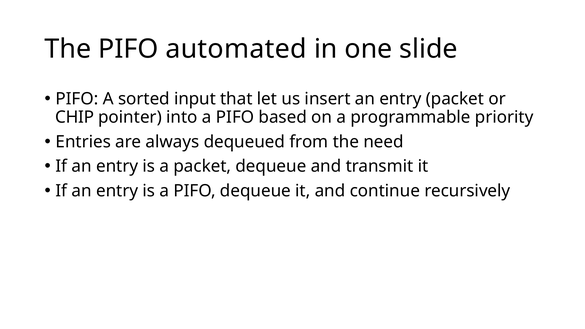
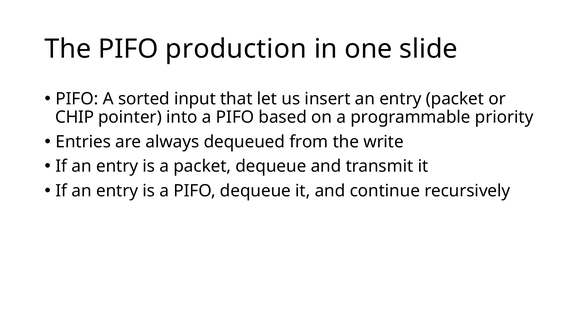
automated: automated -> production
need: need -> write
